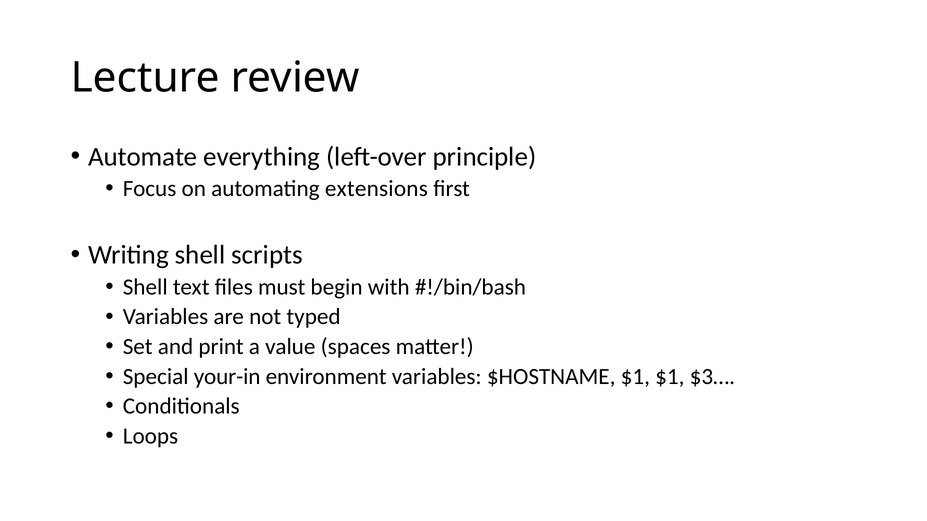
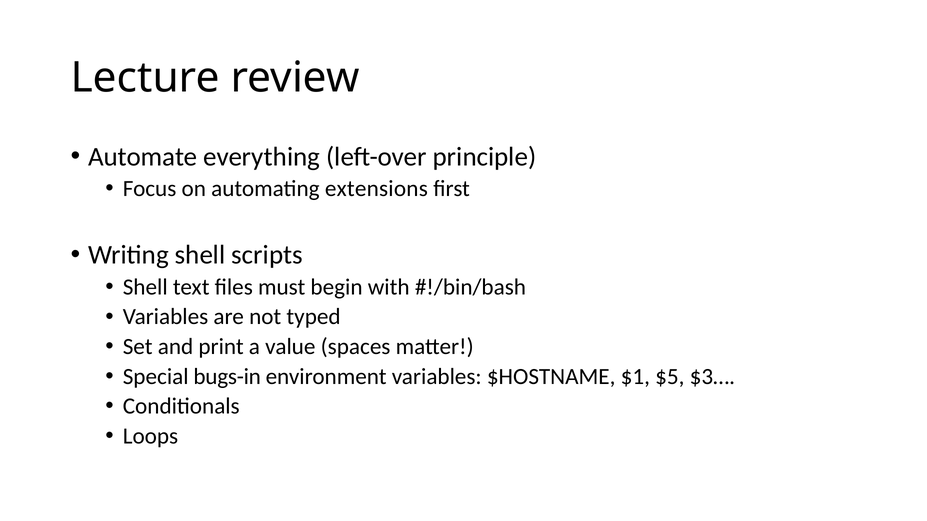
your-in: your-in -> bugs-in
$1 $1: $1 -> $5
